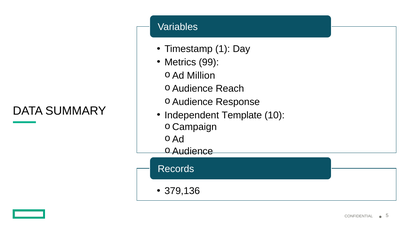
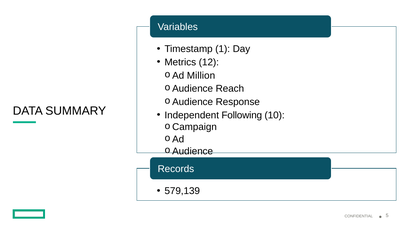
99: 99 -> 12
Template: Template -> Following
379,136: 379,136 -> 579,139
